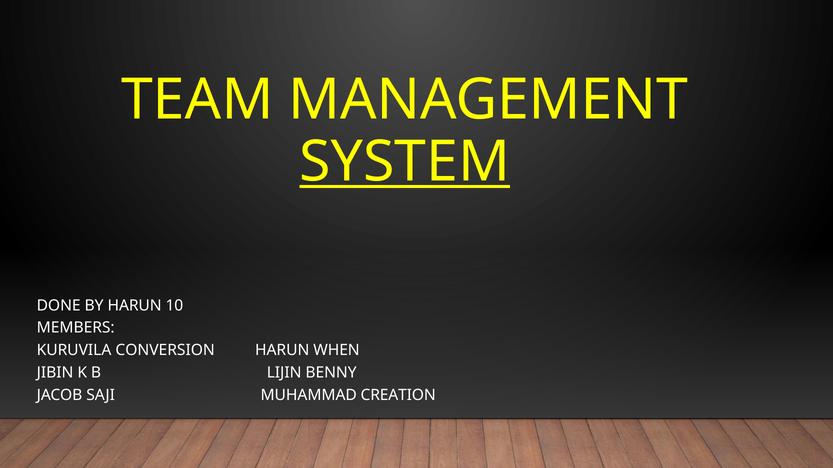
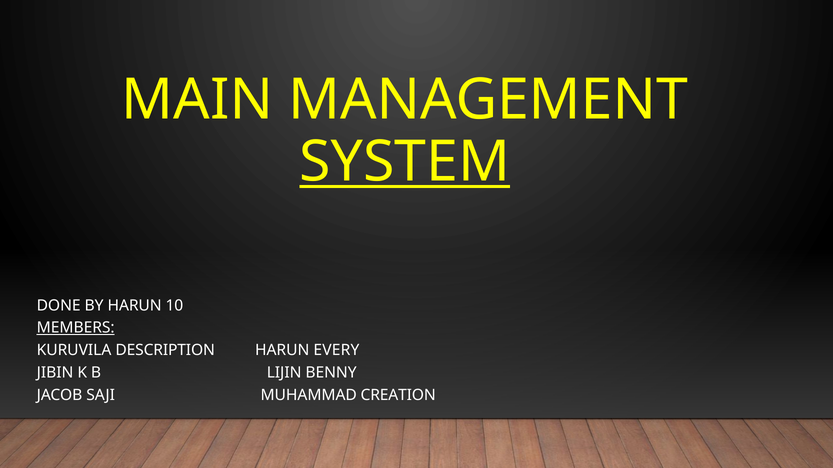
TEAM: TEAM -> MAIN
MEMBERS underline: none -> present
CONVERSION: CONVERSION -> DESCRIPTION
WHEN: WHEN -> EVERY
